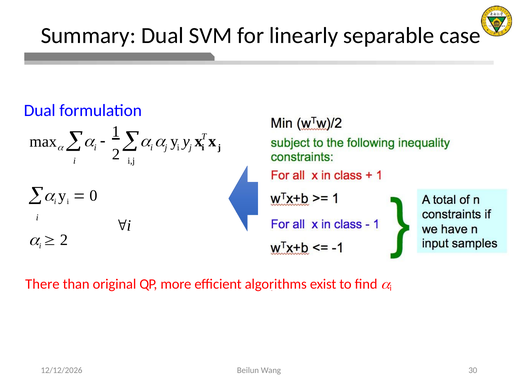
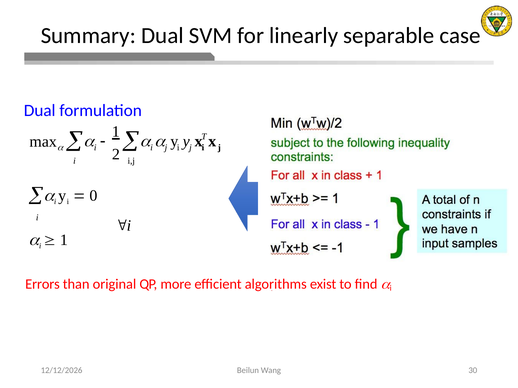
2 at (64, 240): 2 -> 1
There: There -> Errors
